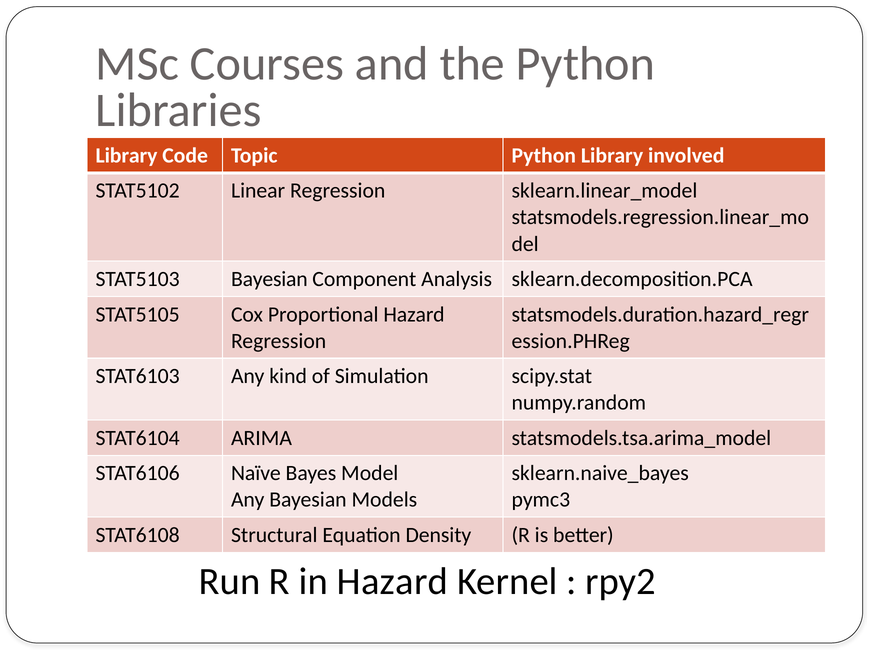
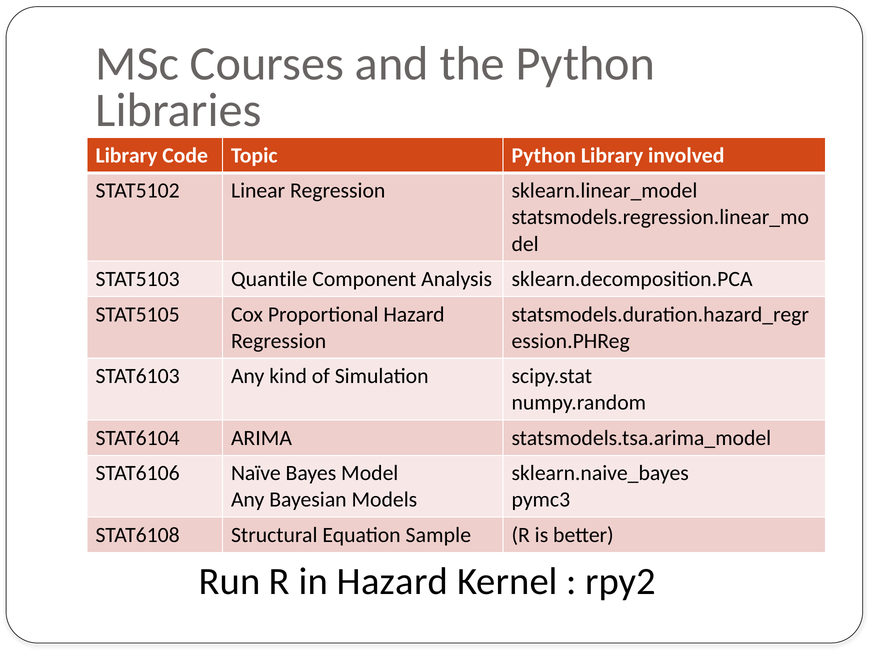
STAT5103 Bayesian: Bayesian -> Quantile
Density: Density -> Sample
